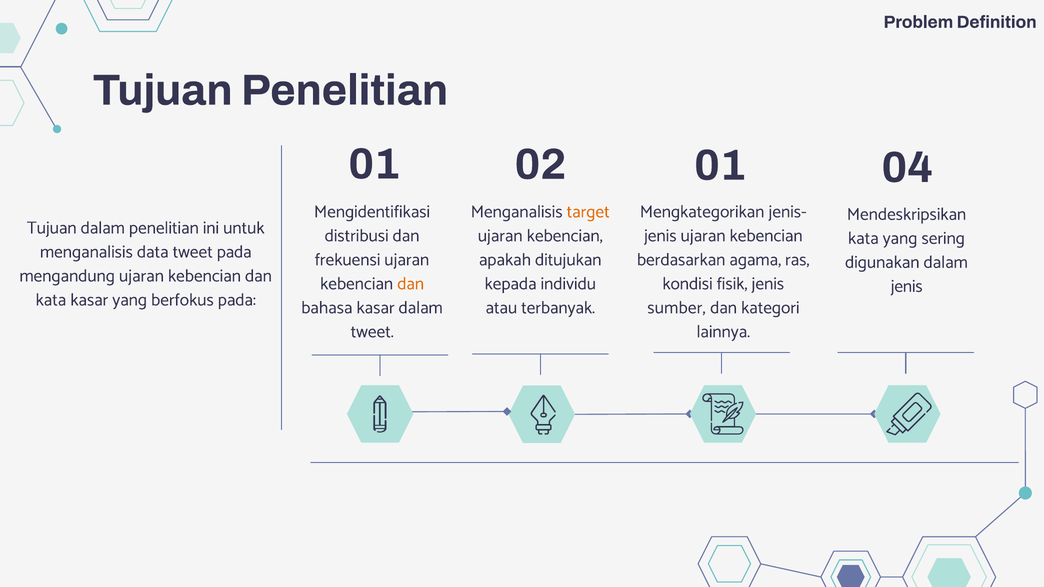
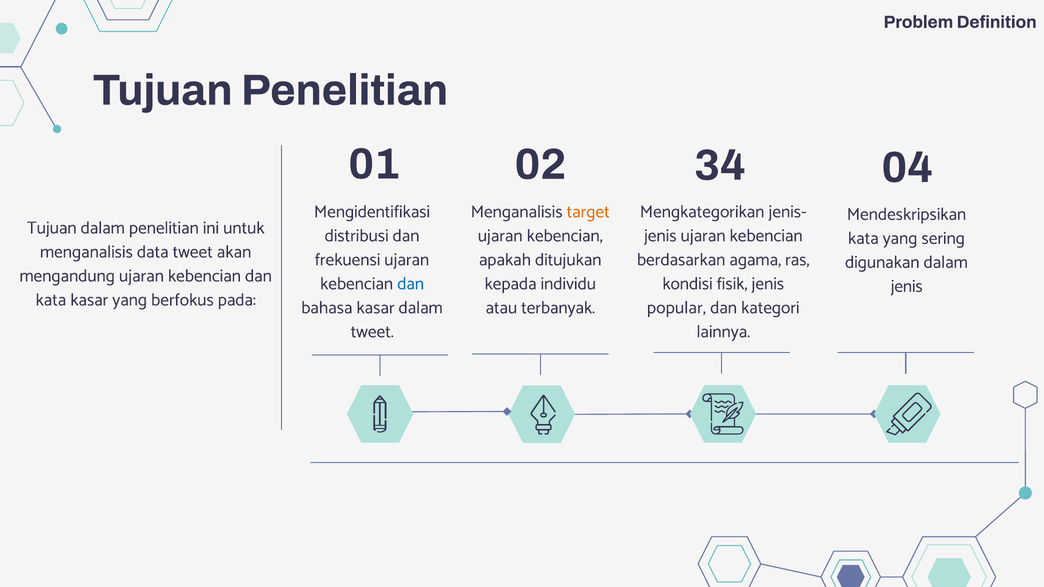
02 01: 01 -> 34
tweet pada: pada -> akan
dan at (411, 284) colour: orange -> blue
sumber: sumber -> popular
